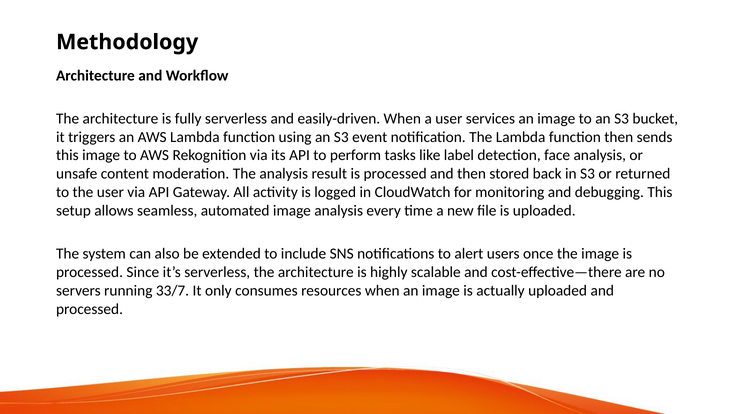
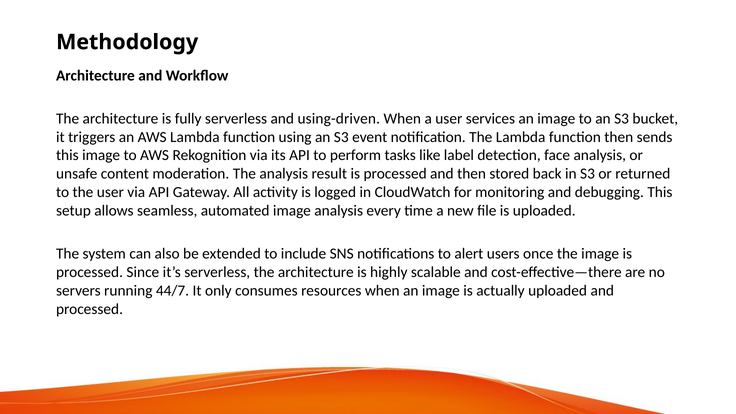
easily-driven: easily-driven -> using-driven
33/7: 33/7 -> 44/7
